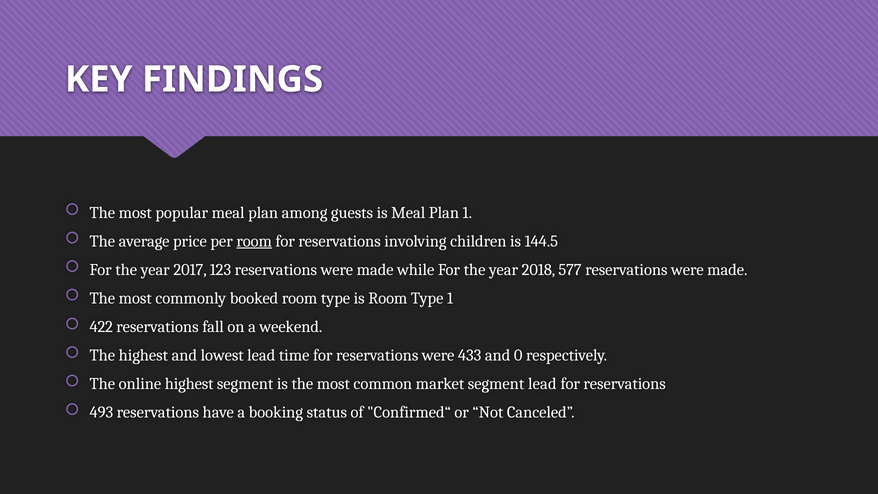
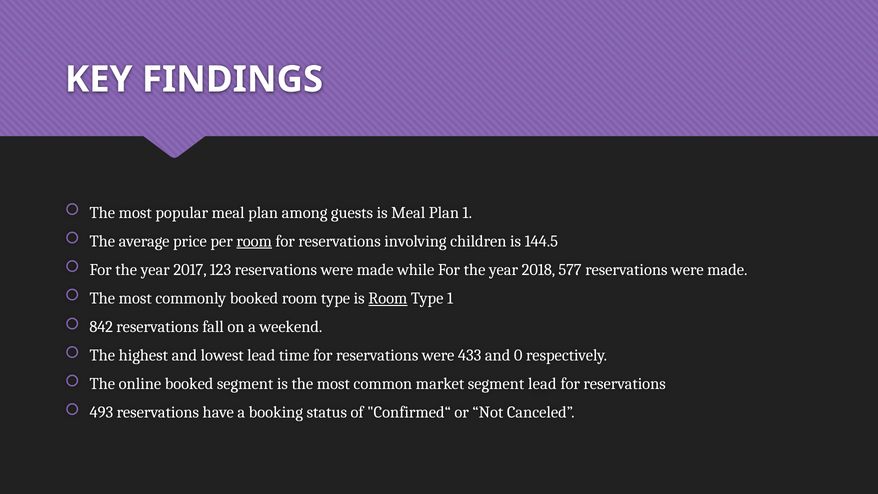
Room at (388, 298) underline: none -> present
422: 422 -> 842
online highest: highest -> booked
